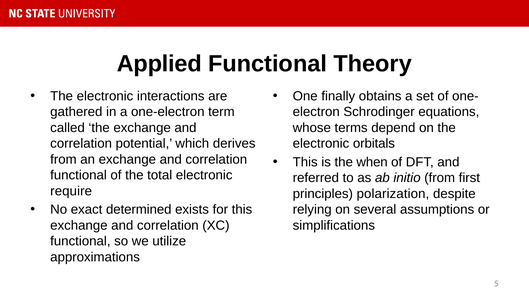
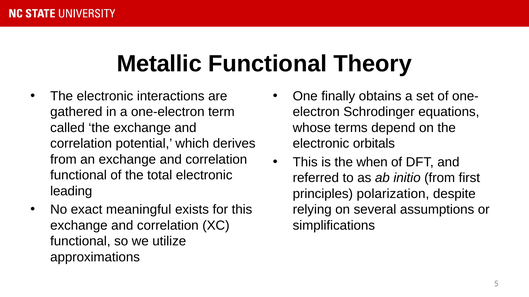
Applied: Applied -> Metallic
require: require -> leading
determined: determined -> meaningful
